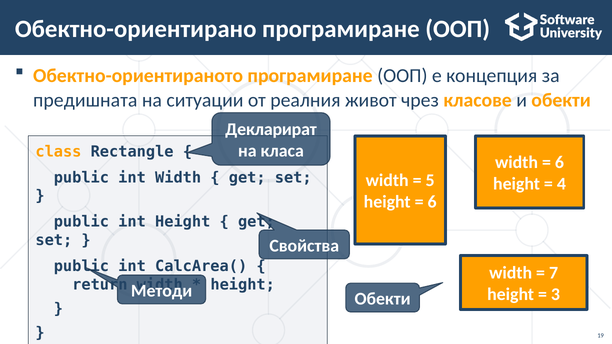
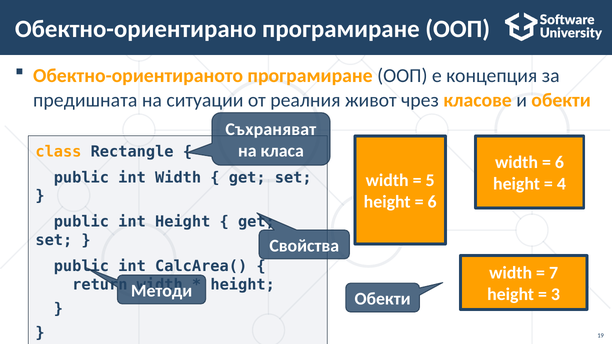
Декларират: Декларират -> Съхраняват
